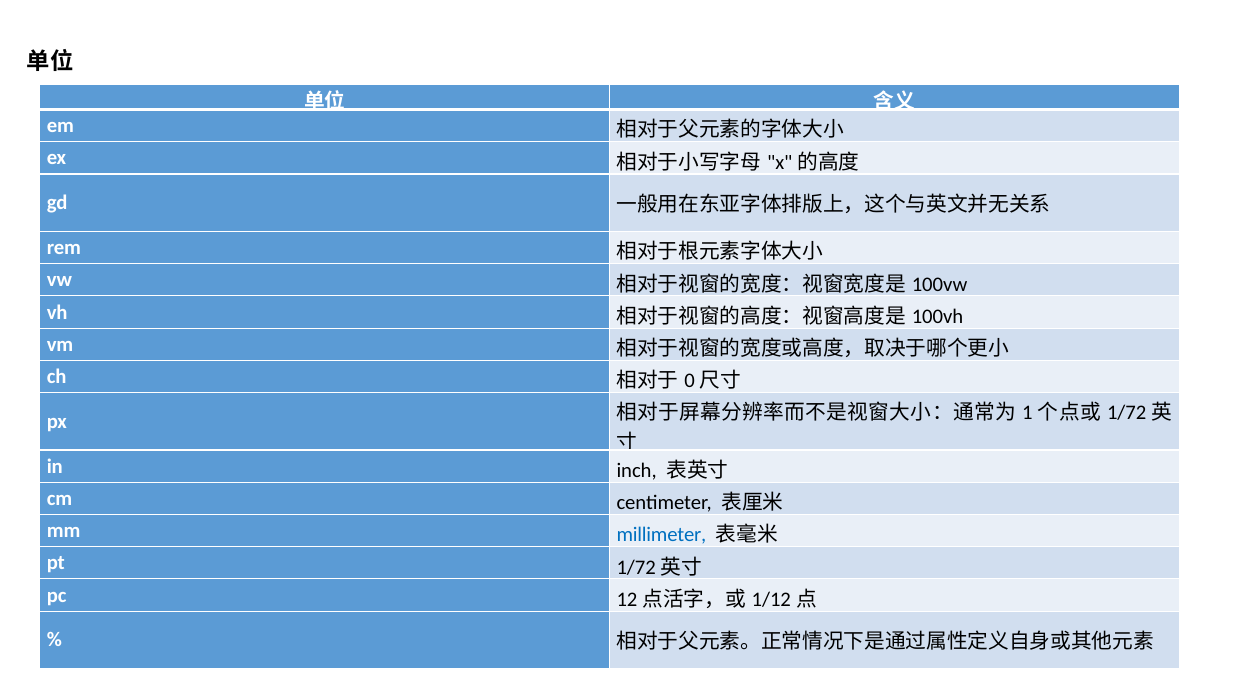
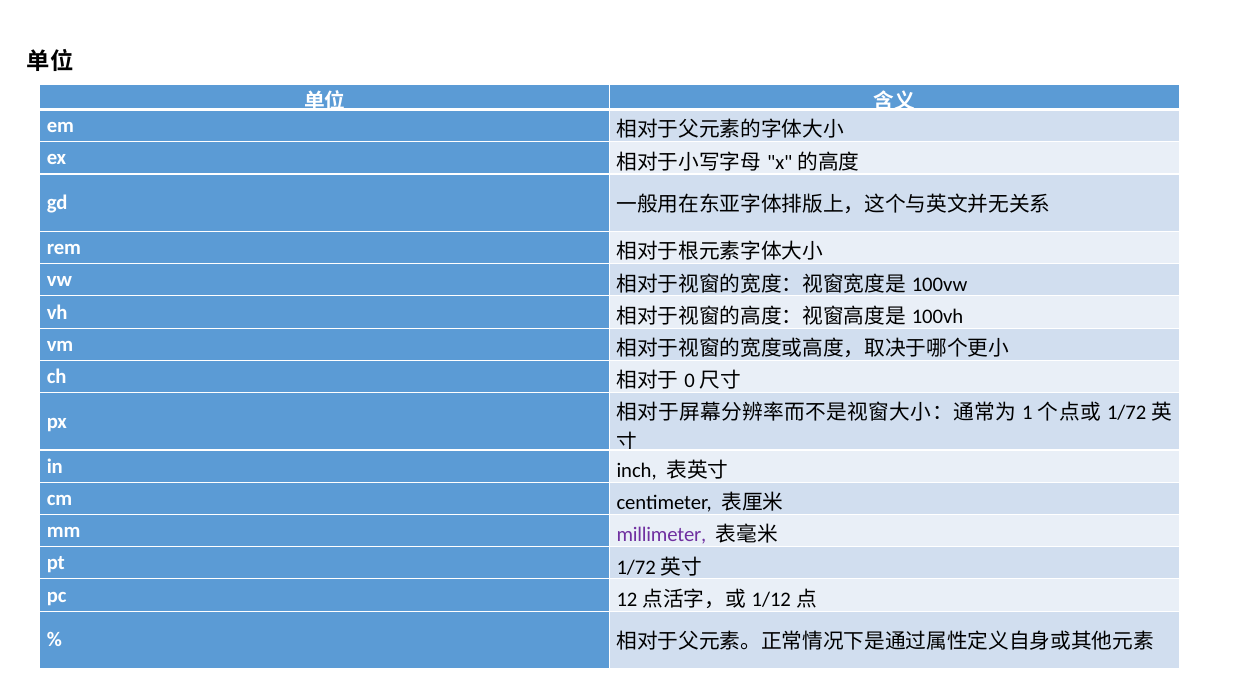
millimeter colour: blue -> purple
